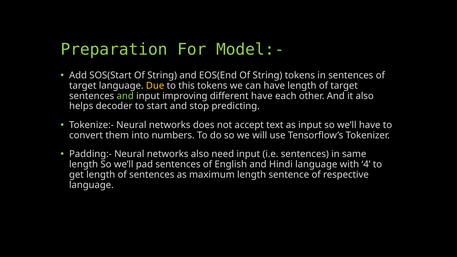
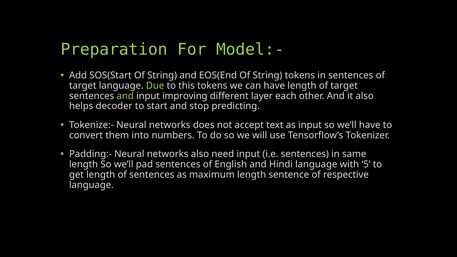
Due colour: yellow -> light green
different have: have -> layer
4: 4 -> 5
